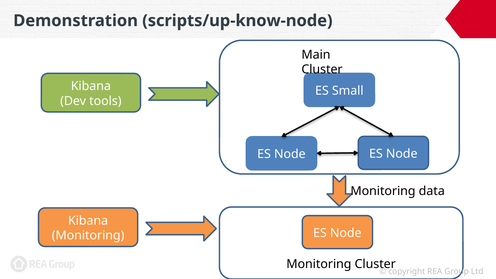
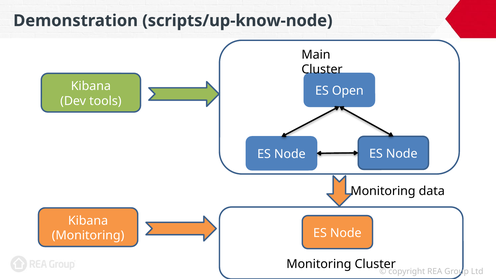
Small: Small -> Open
